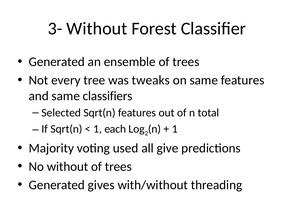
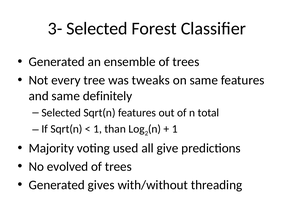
3- Without: Without -> Selected
classifiers: classifiers -> definitely
each: each -> than
No without: without -> evolved
